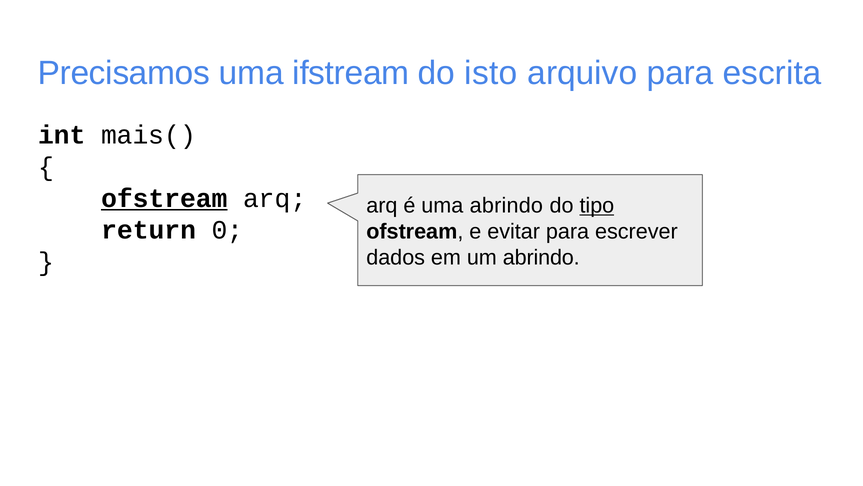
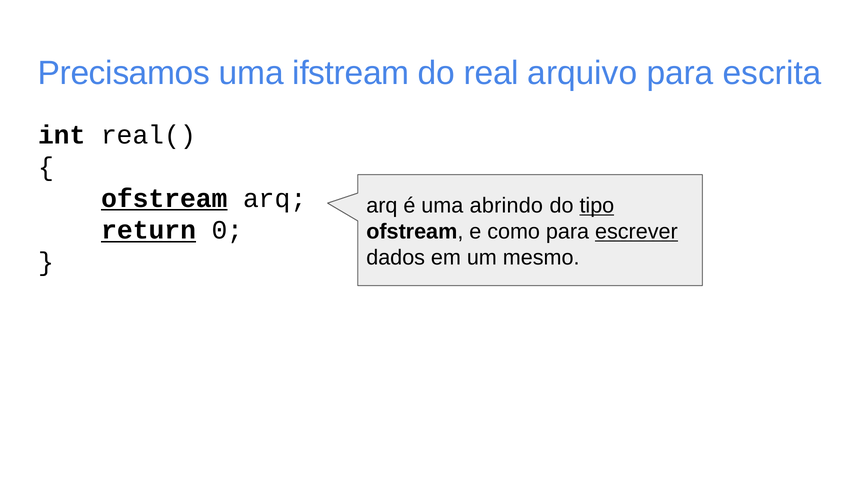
isto: isto -> real
mais(: mais( -> real(
return underline: none -> present
evitar: evitar -> como
escrever underline: none -> present
um abrindo: abrindo -> mesmo
